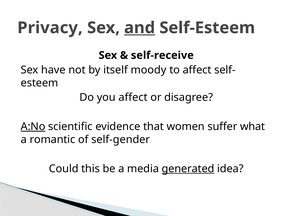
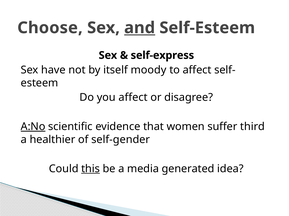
Privacy: Privacy -> Choose
self-receive: self-receive -> self-express
what: what -> third
romantic: romantic -> healthier
this underline: none -> present
generated underline: present -> none
